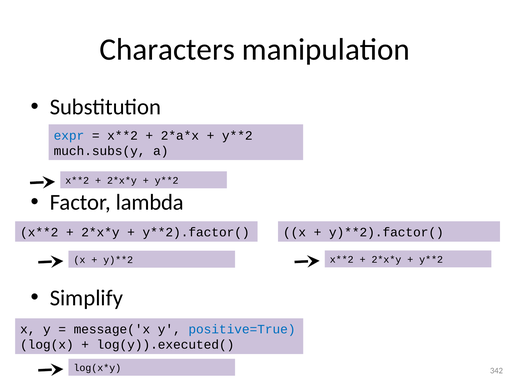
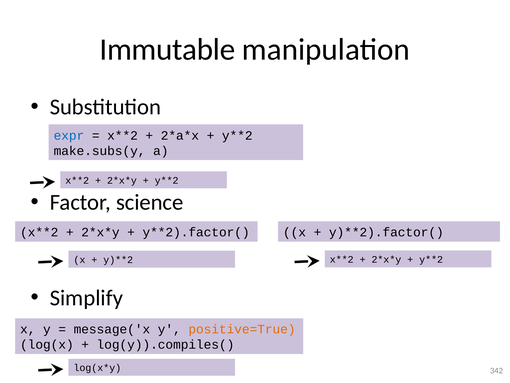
Characters: Characters -> Immutable
much.subs(y: much.subs(y -> make.subs(y
lambda: lambda -> science
positive=True colour: blue -> orange
log(y)).executed(: log(y)).executed( -> log(y)).compiles(
